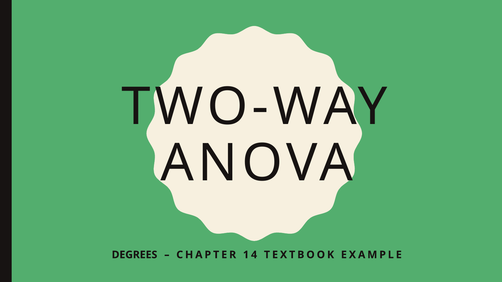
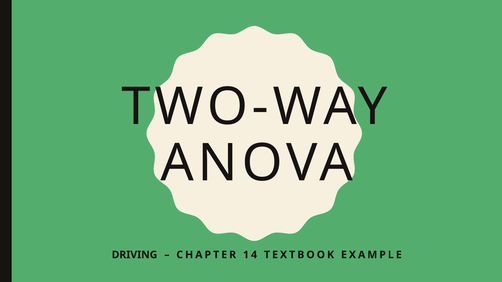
DEGREES: DEGREES -> DRIVING
